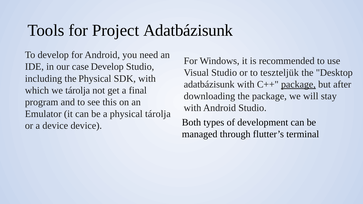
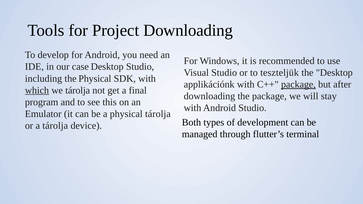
Project Adatbázisunk: Adatbázisunk -> Downloading
case Develop: Develop -> Desktop
adatbázisunk at (209, 84): adatbázisunk -> applikációnk
which underline: none -> present
a device: device -> tárolja
